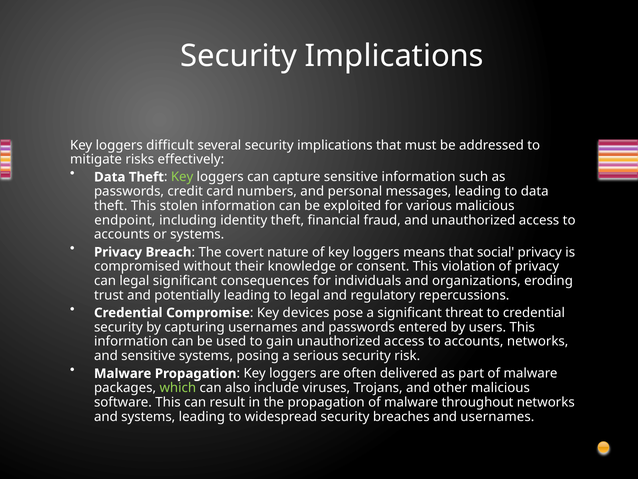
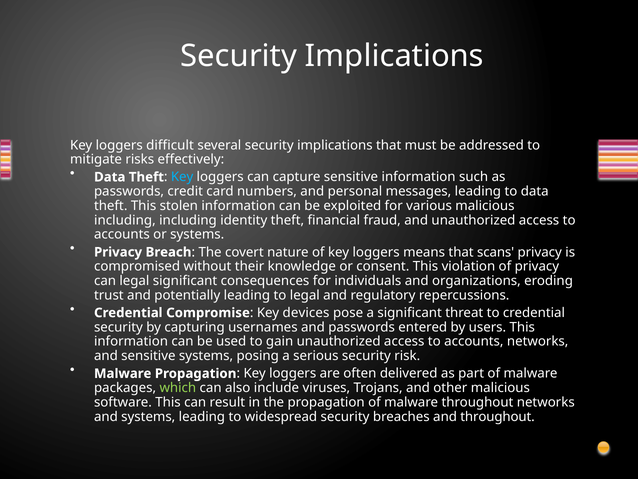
Key at (182, 177) colour: light green -> light blue
endpoint at (125, 220): endpoint -> including
social: social -> scans
and usernames: usernames -> throughout
